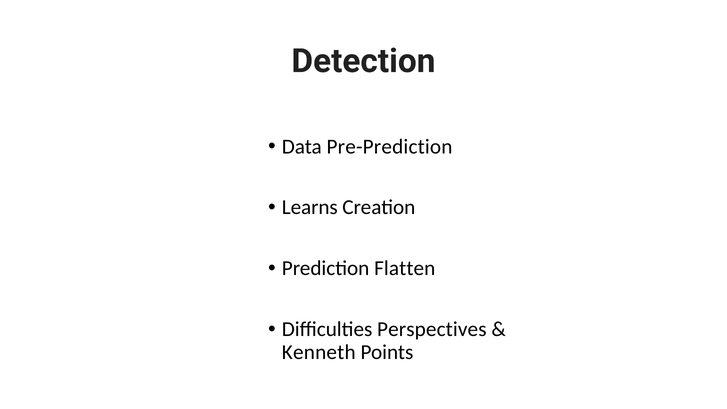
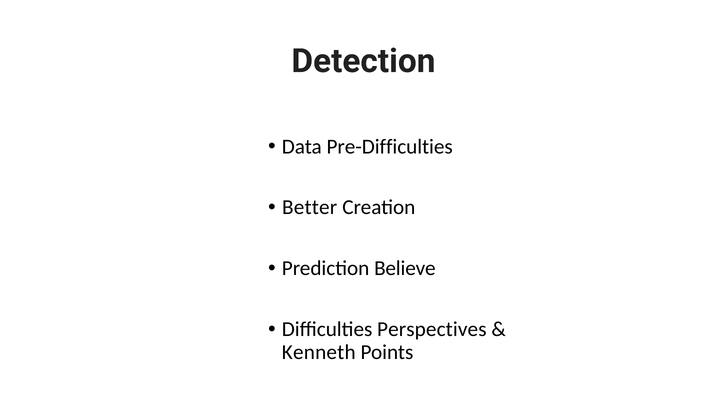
Pre-Prediction: Pre-Prediction -> Pre-Difficulties
Learns: Learns -> Better
Flatten: Flatten -> Believe
